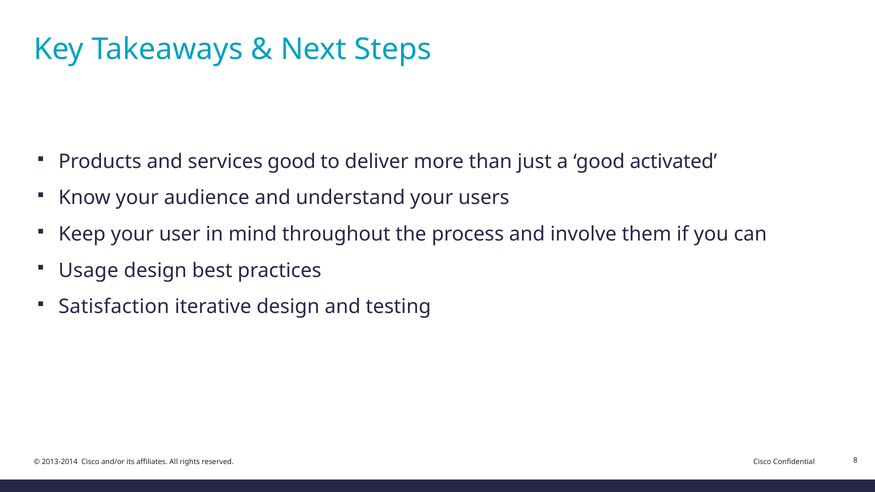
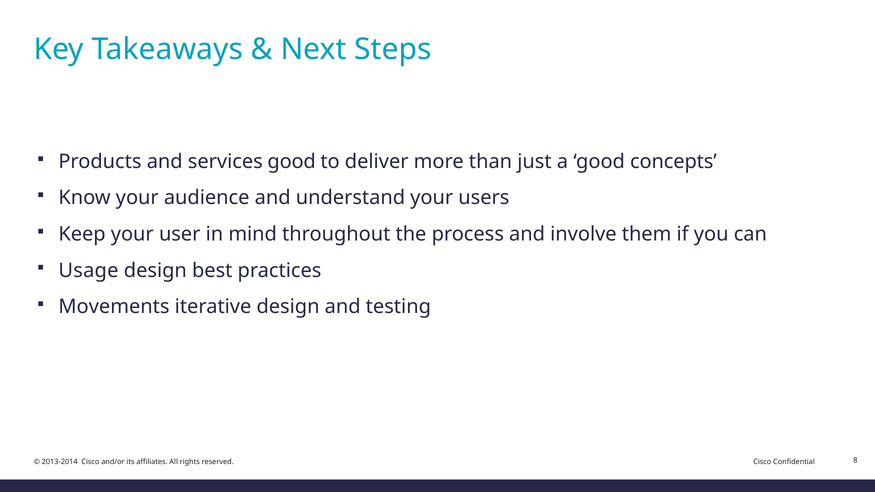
activated: activated -> concepts
Satisfaction: Satisfaction -> Movements
